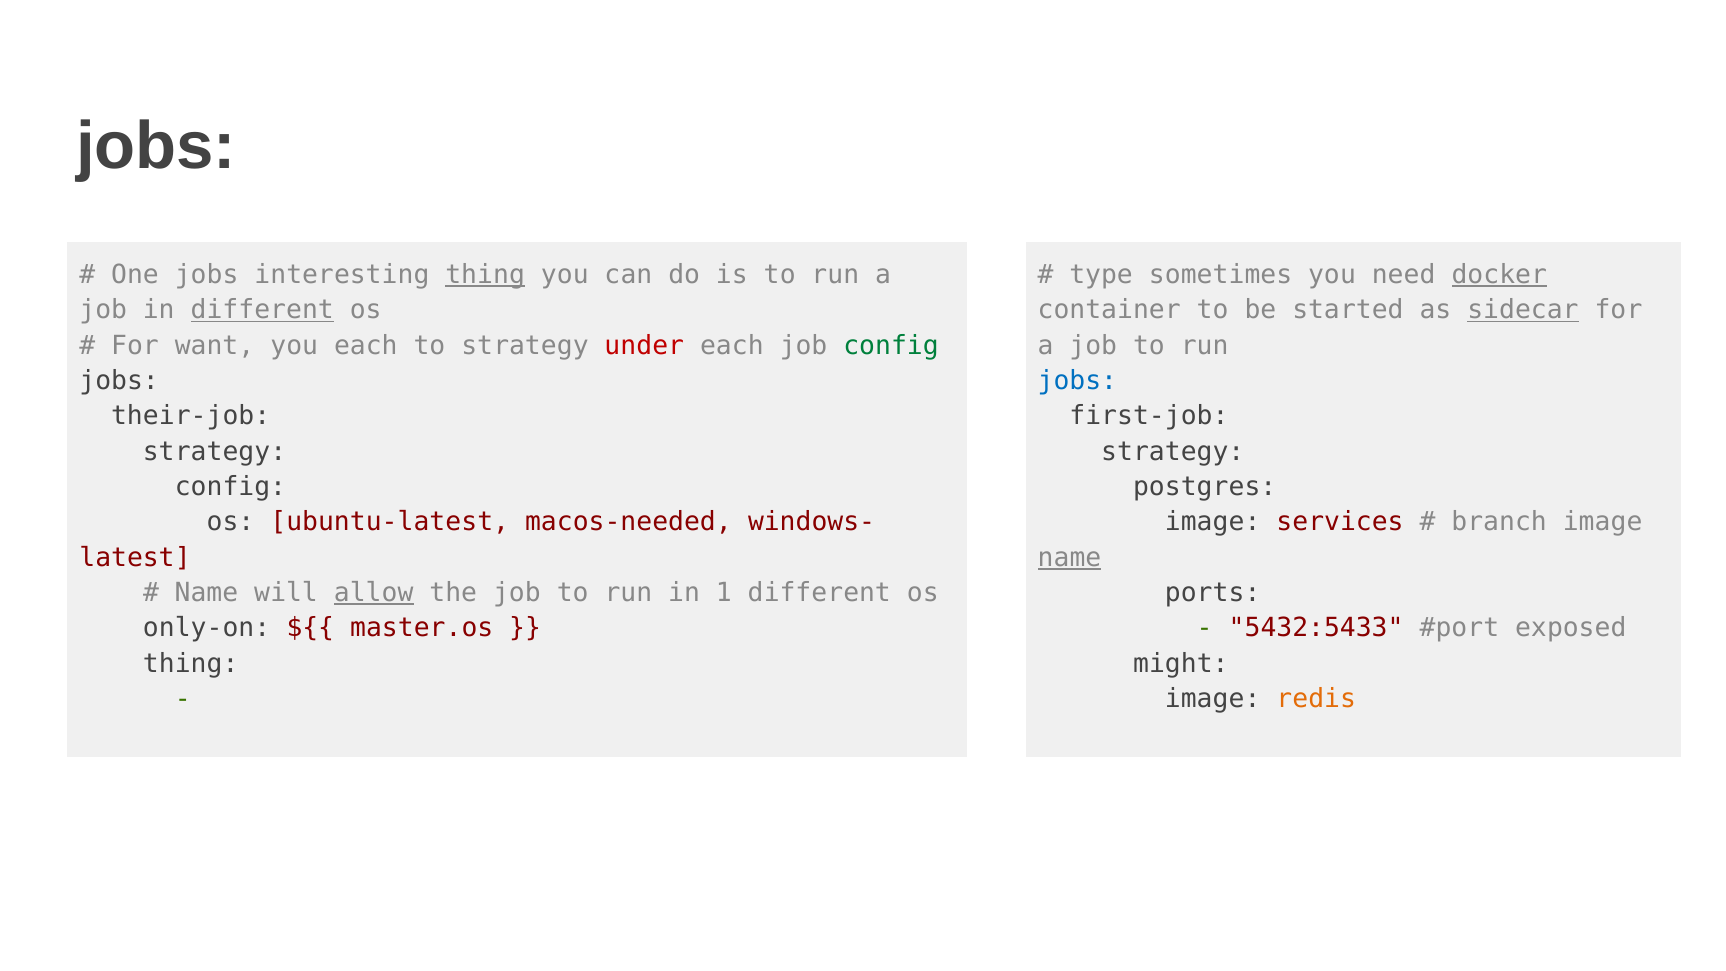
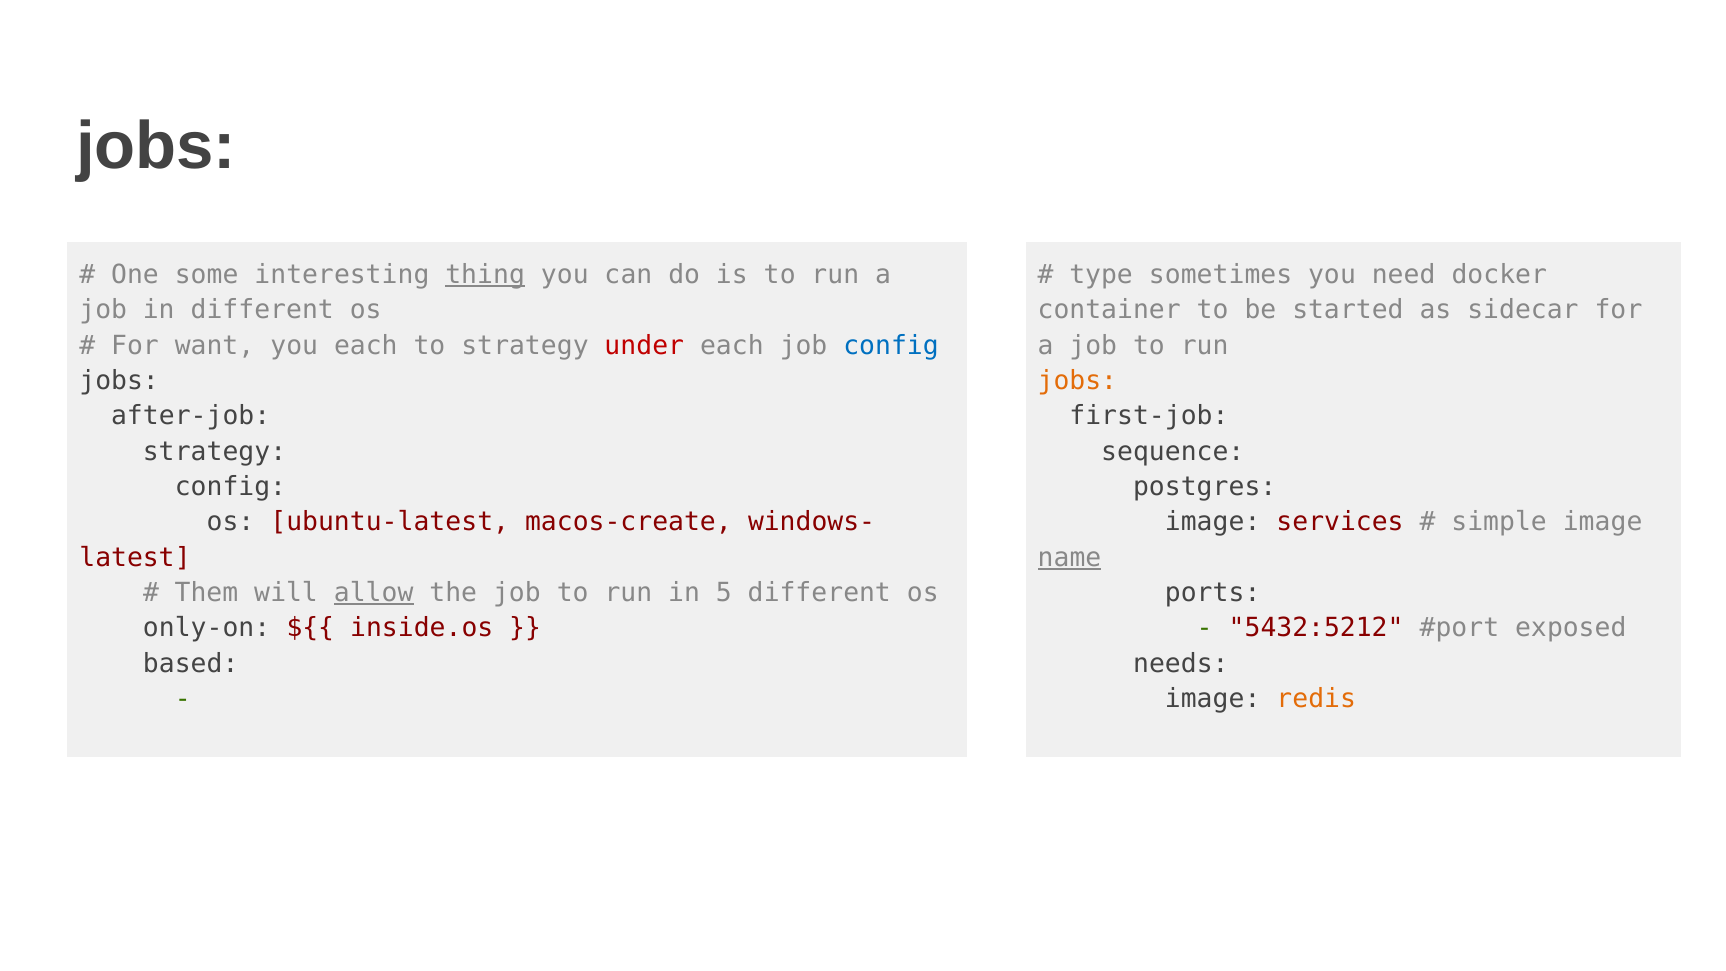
One jobs: jobs -> some
docker underline: present -> none
different at (262, 310) underline: present -> none
sidecar underline: present -> none
config at (891, 345) colour: green -> blue
jobs at (1077, 381) colour: blue -> orange
their-job: their-job -> after-job
strategy at (1173, 451): strategy -> sequence
macos-needed: macos-needed -> macos-create
branch: branch -> simple
Name at (206, 593): Name -> Them
1: 1 -> 5
master.os: master.os -> inside.os
5432:5433: 5432:5433 -> 5432:5212
thing at (191, 663): thing -> based
might: might -> needs
